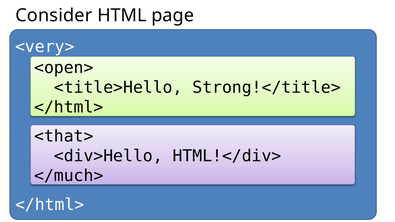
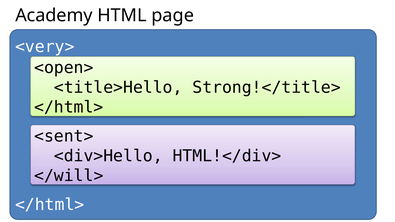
Consider: Consider -> Academy
<that>: <that> -> <sent>
</much>: </much> -> </will>
